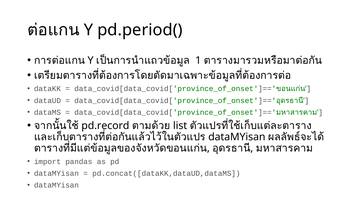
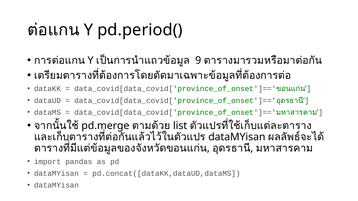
1: 1 -> 9
pd.record: pd.record -> pd.merge
